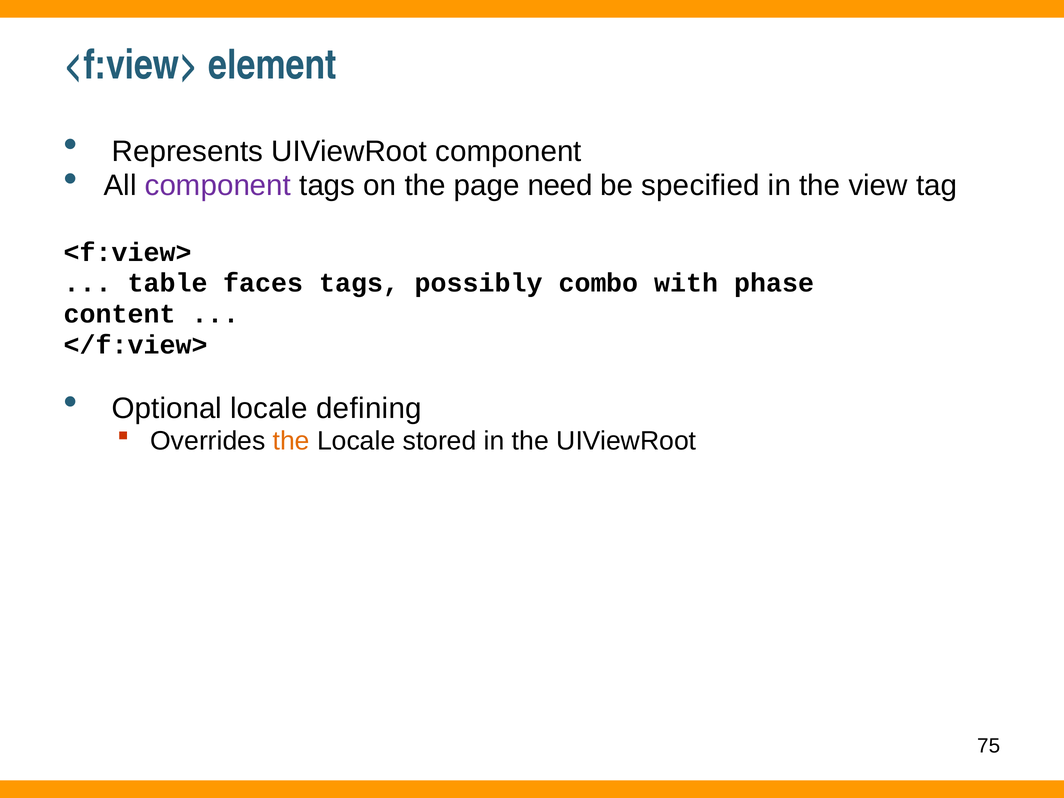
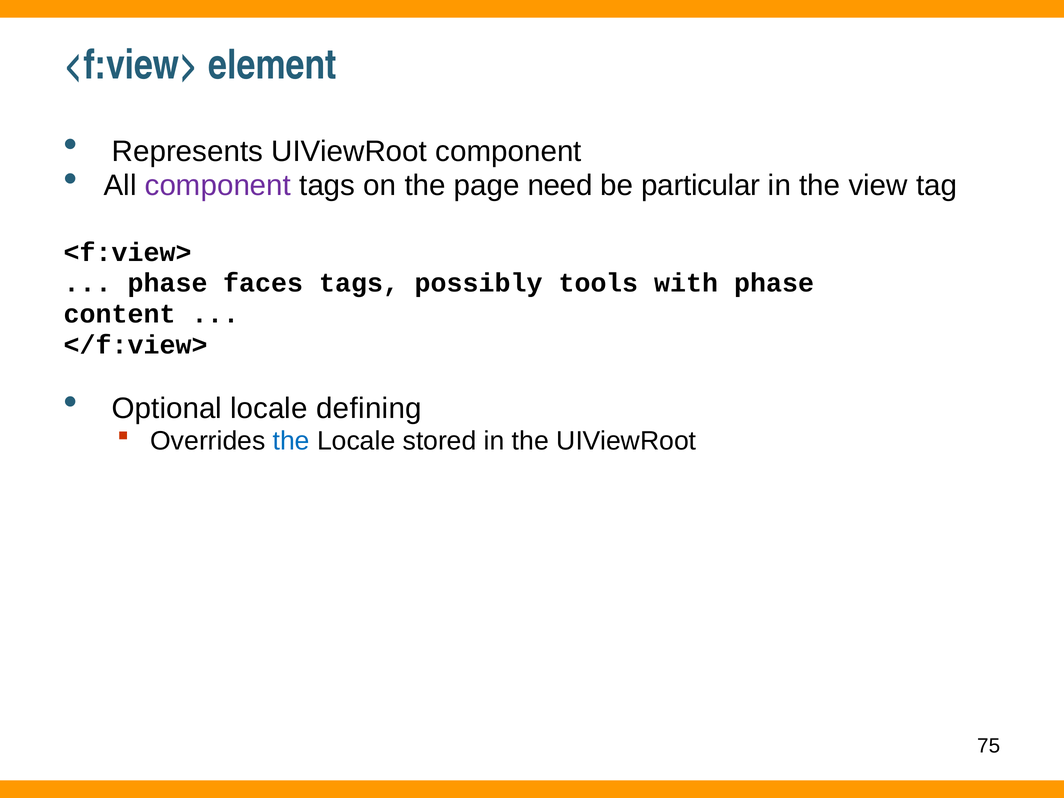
specified: specified -> particular
table at (168, 283): table -> phase
combo: combo -> tools
the at (291, 441) colour: orange -> blue
